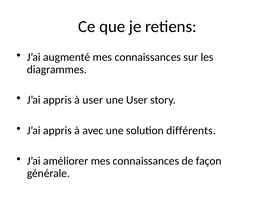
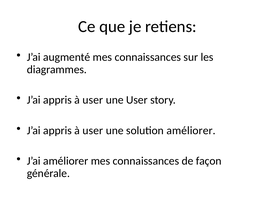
avec at (93, 131): avec -> user
solution différents: différents -> améliorer
